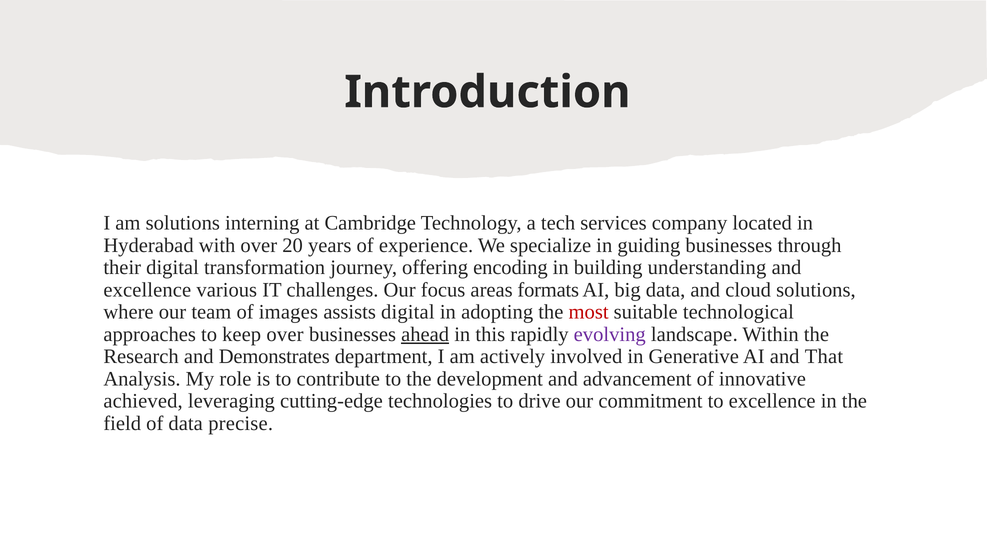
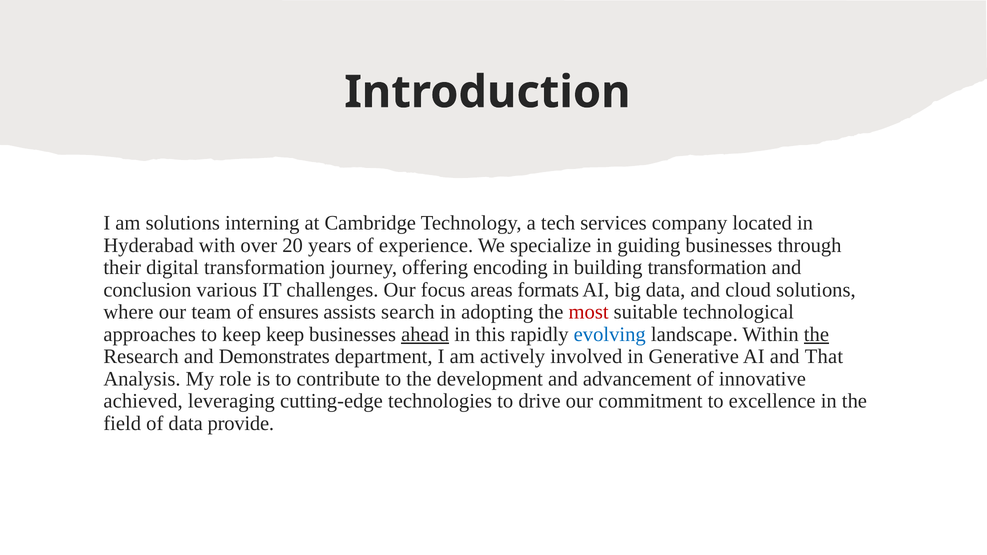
building understanding: understanding -> transformation
excellence at (147, 290): excellence -> conclusion
images: images -> ensures
assists digital: digital -> search
keep over: over -> keep
evolving colour: purple -> blue
the at (816, 334) underline: none -> present
precise: precise -> provide
